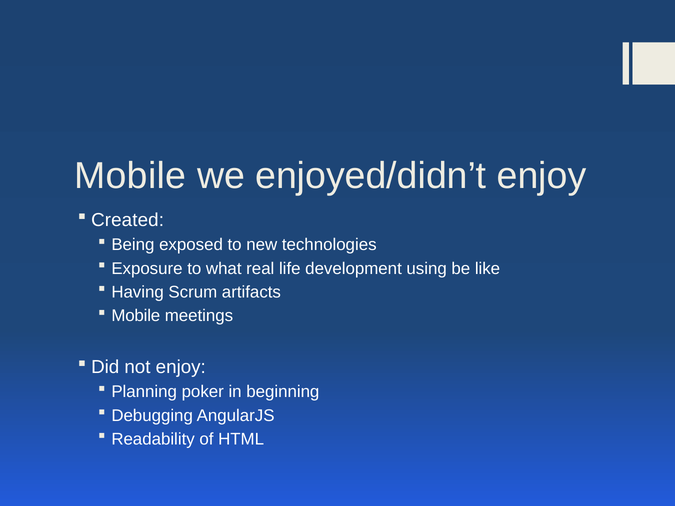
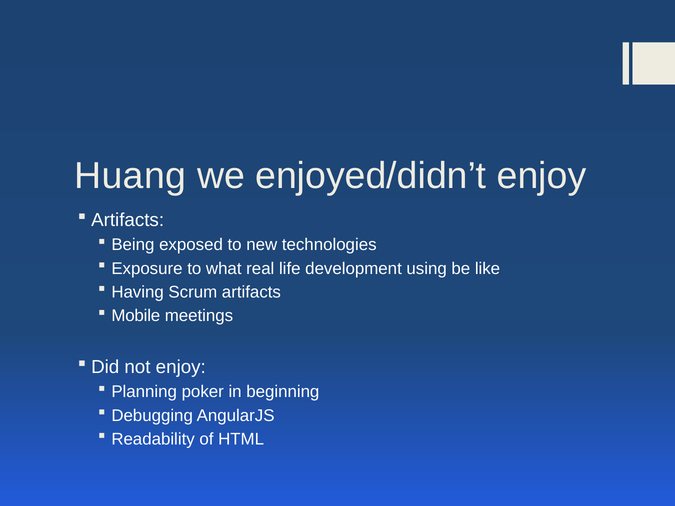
Mobile at (130, 176): Mobile -> Huang
Created at (128, 220): Created -> Artifacts
